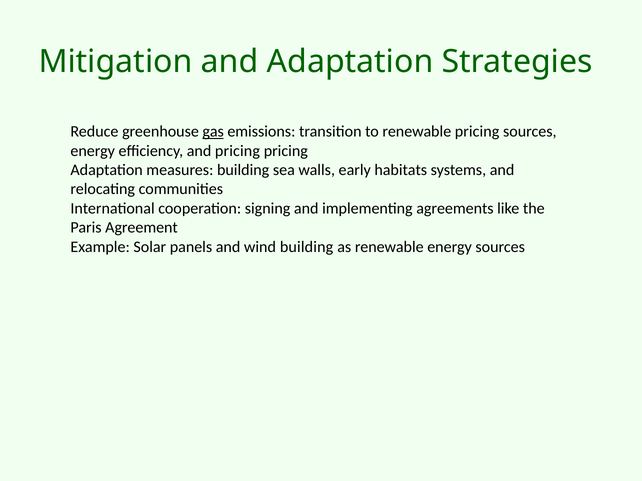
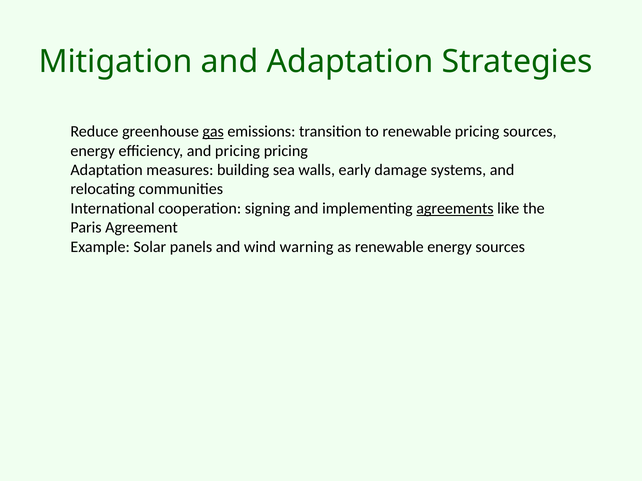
habitats: habitats -> damage
agreements underline: none -> present
wind building: building -> warning
